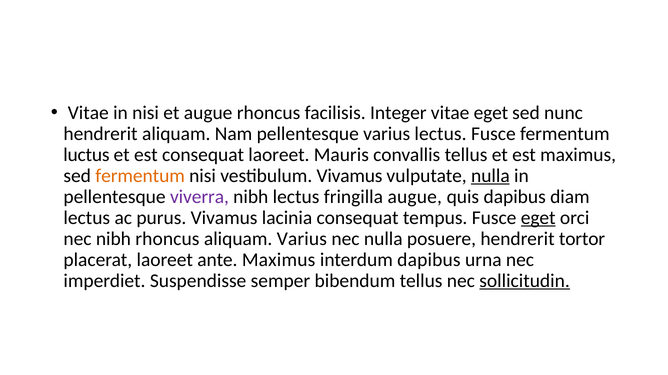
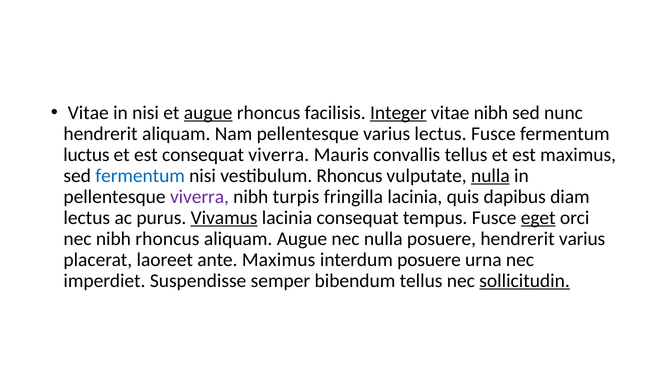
augue at (208, 113) underline: none -> present
Integer underline: none -> present
vitae eget: eget -> nibh
consequat laoreet: laoreet -> viverra
fermentum at (140, 176) colour: orange -> blue
vestibulum Vivamus: Vivamus -> Rhoncus
nibh lectus: lectus -> turpis
fringilla augue: augue -> lacinia
Vivamus at (224, 218) underline: none -> present
aliquam Varius: Varius -> Augue
hendrerit tortor: tortor -> varius
interdum dapibus: dapibus -> posuere
